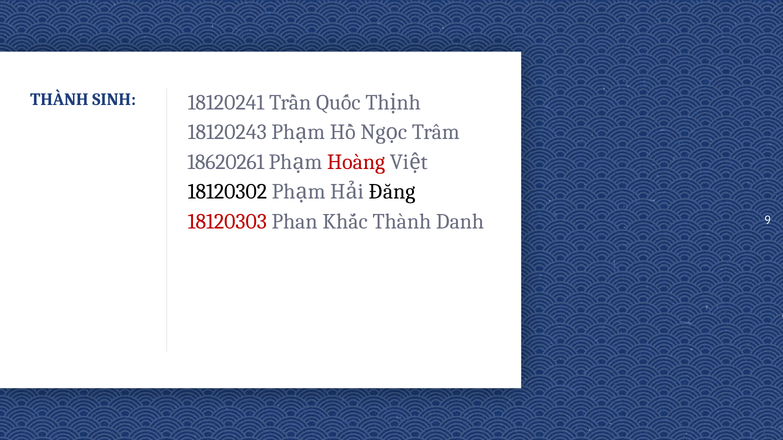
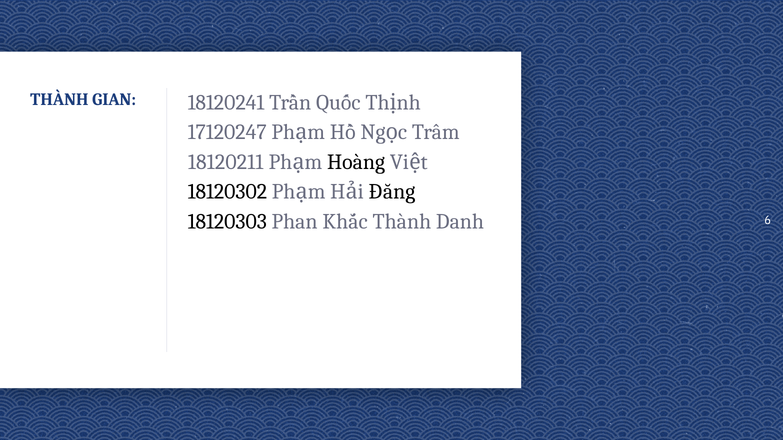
SINH: SINH -> GIAN
18120243: 18120243 -> 17120247
18620261: 18620261 -> 18120211
Hoàng colour: red -> black
18120303 colour: red -> black
9: 9 -> 6
